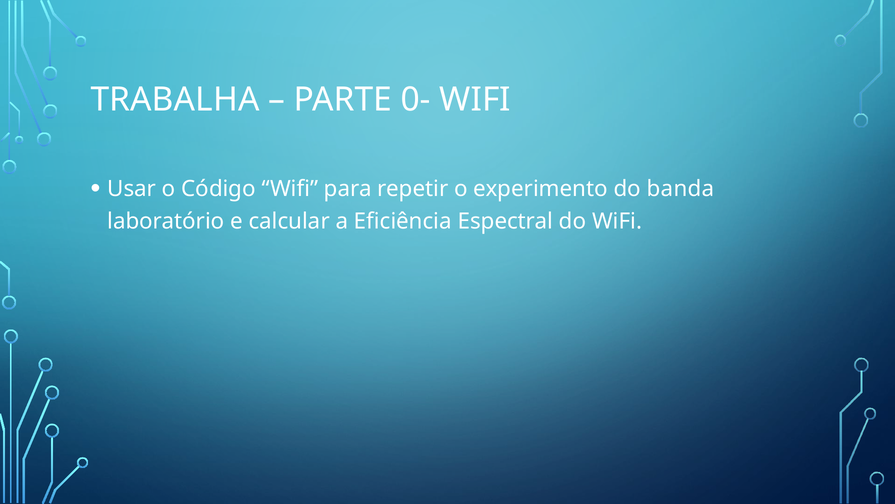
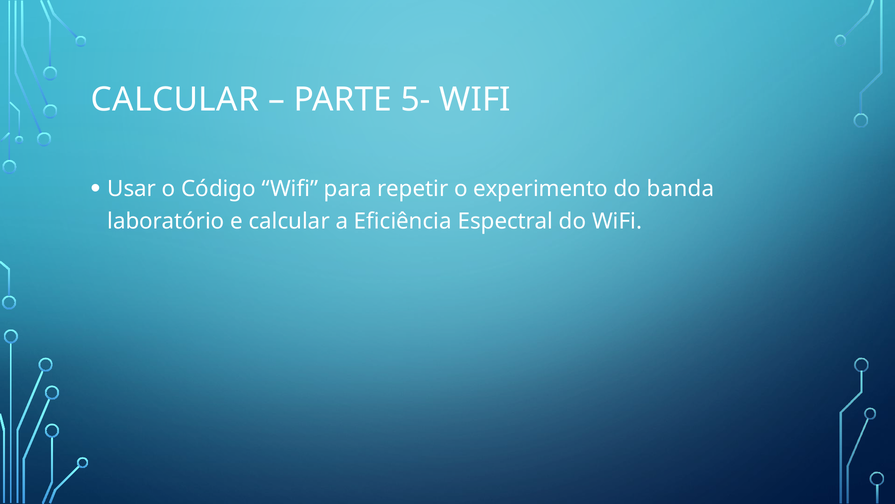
TRABALHA at (175, 99): TRABALHA -> CALCULAR
0-: 0- -> 5-
